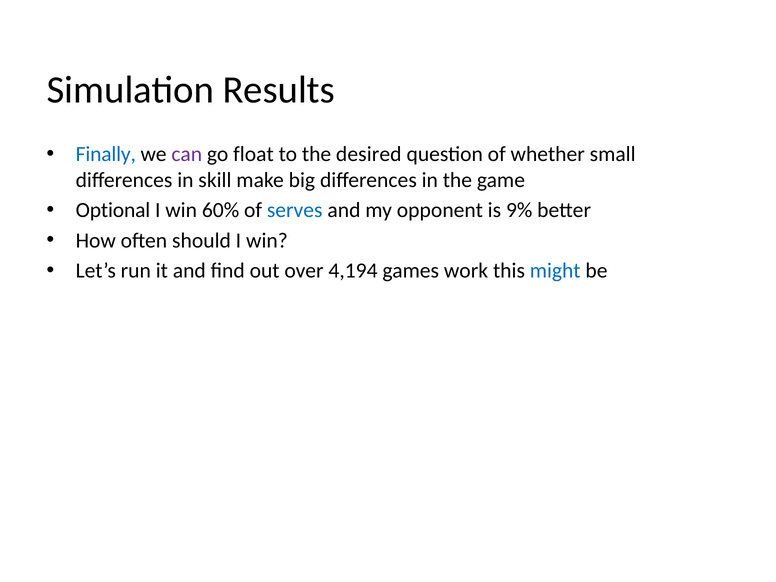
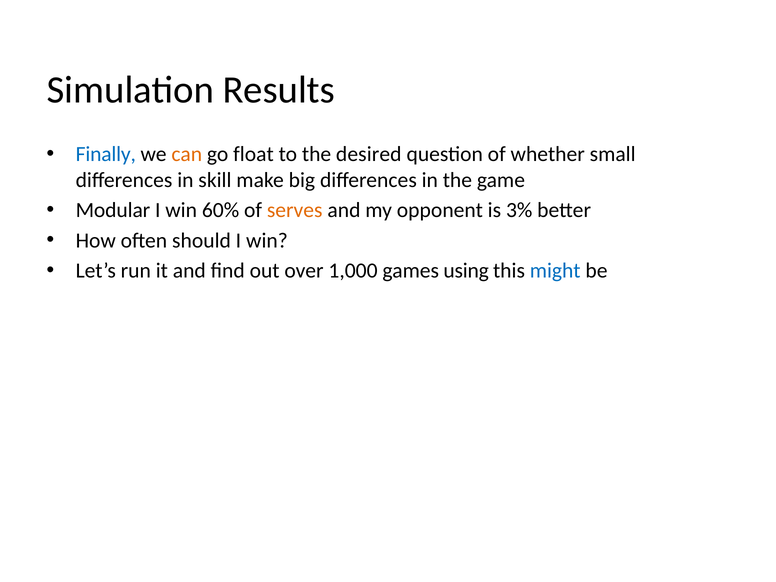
can colour: purple -> orange
Optional: Optional -> Modular
serves colour: blue -> orange
9%: 9% -> 3%
4,194: 4,194 -> 1,000
work: work -> using
